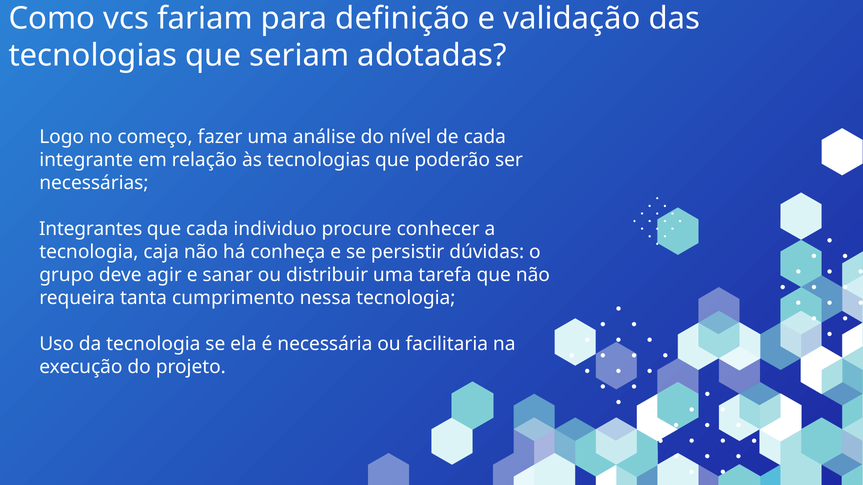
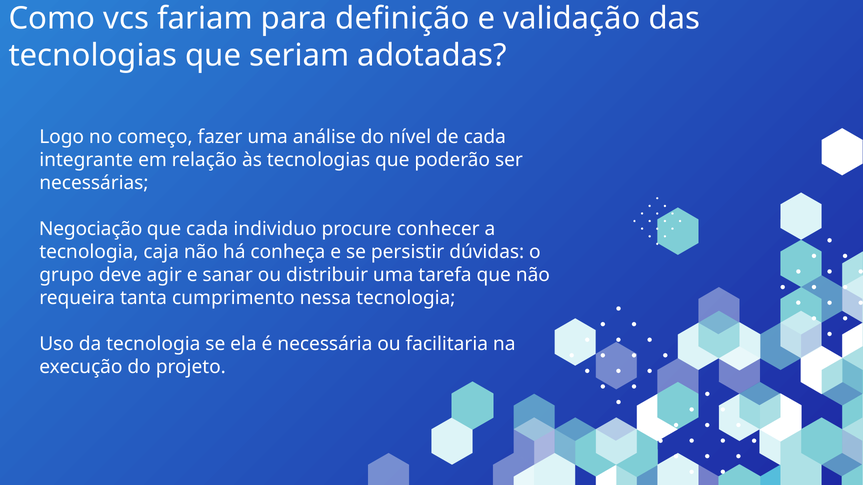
Integrantes: Integrantes -> Negociação
